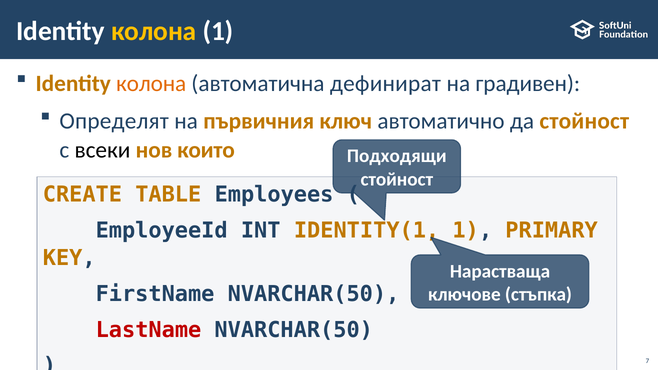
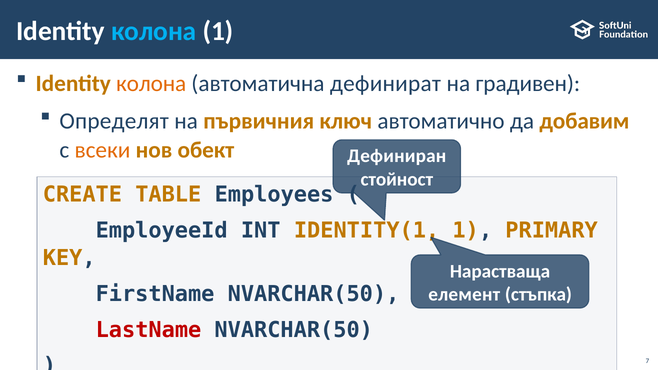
колона at (154, 31) colour: yellow -> light blue
да стойност: стойност -> добавим
всеки colour: black -> orange
които: които -> обект
Подходящи: Подходящи -> Дефиниран
ключове: ключове -> елемент
